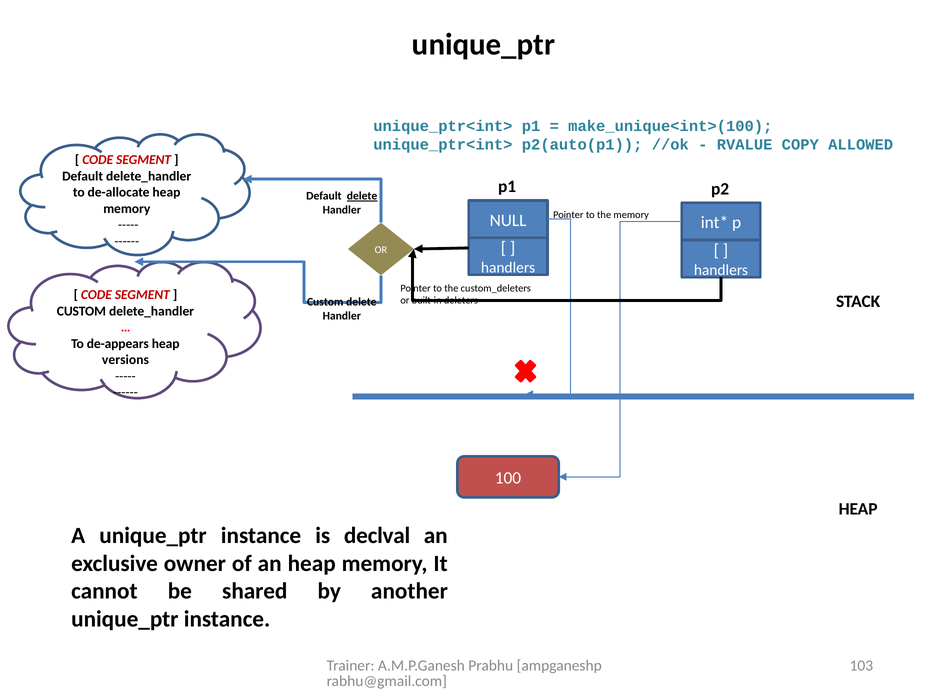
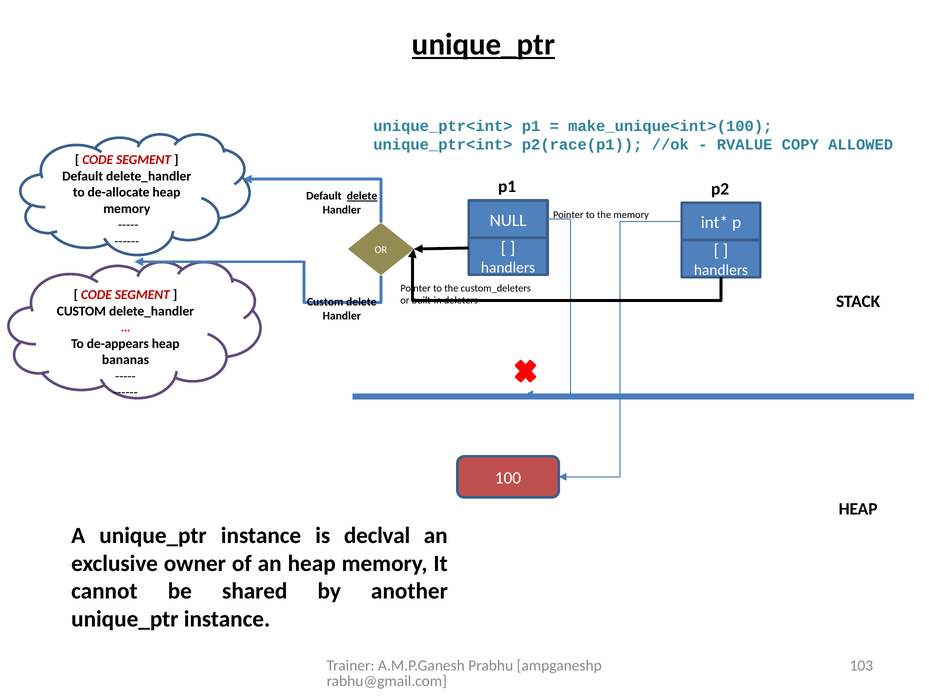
unique_ptr at (484, 45) underline: none -> present
p2(auto(p1: p2(auto(p1 -> p2(race(p1
versions: versions -> bananas
